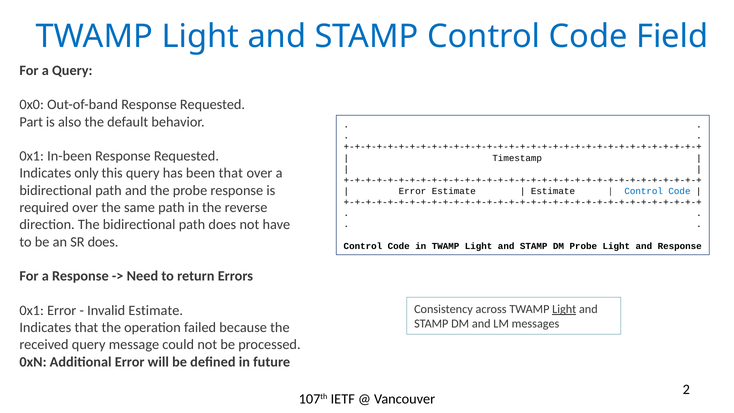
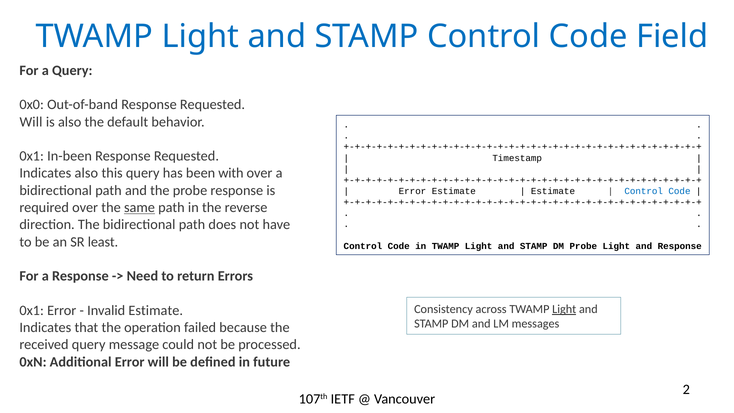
Part at (31, 122): Part -> Will
Indicates only: only -> also
been that: that -> with
same underline: none -> present
SR does: does -> least
